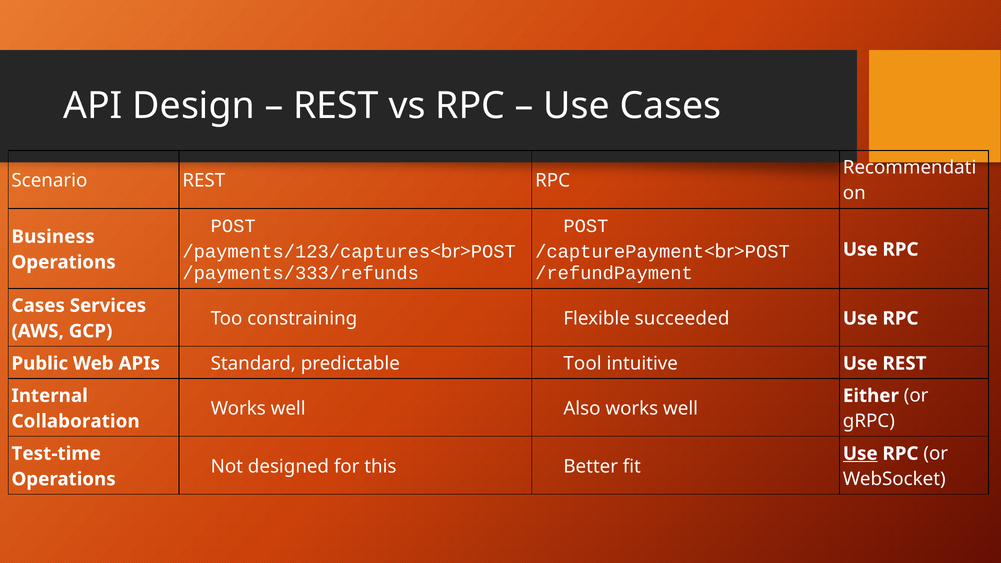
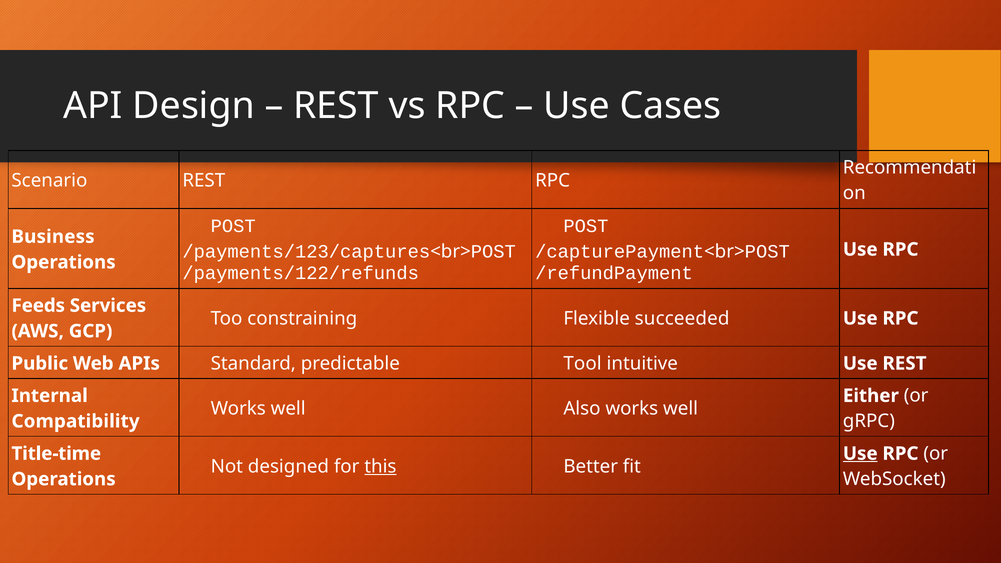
/payments/333/refunds: /payments/333/refunds -> /payments/122/refunds
Cases at (38, 306): Cases -> Feeds
Collaboration: Collaboration -> Compatibility
Test-time: Test-time -> Title-time
this underline: none -> present
